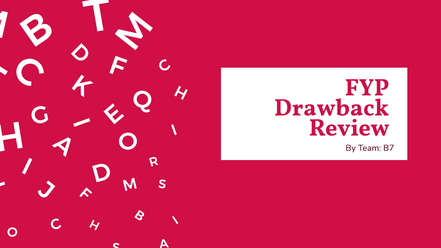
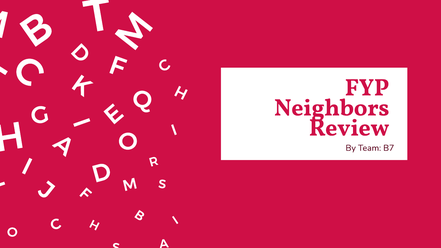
Drawback: Drawback -> Neighbors
